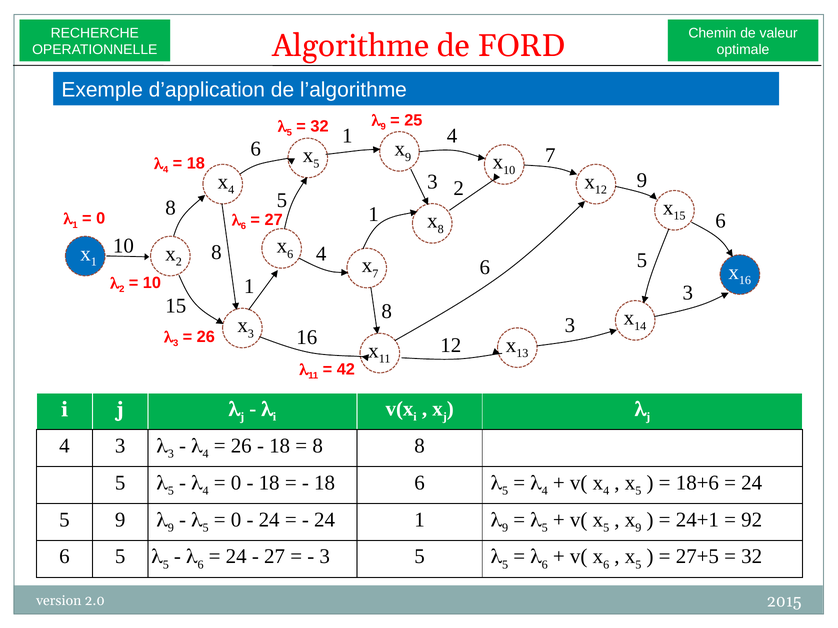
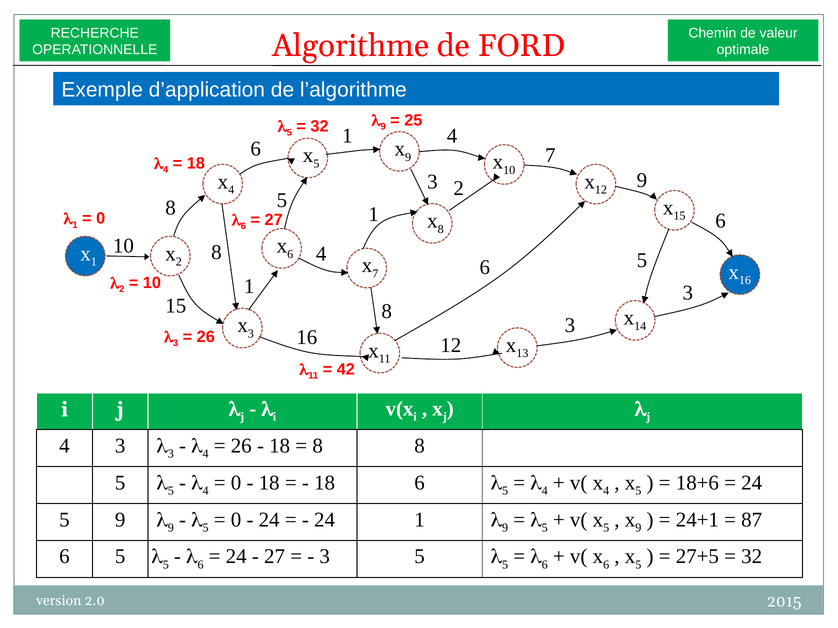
92: 92 -> 87
